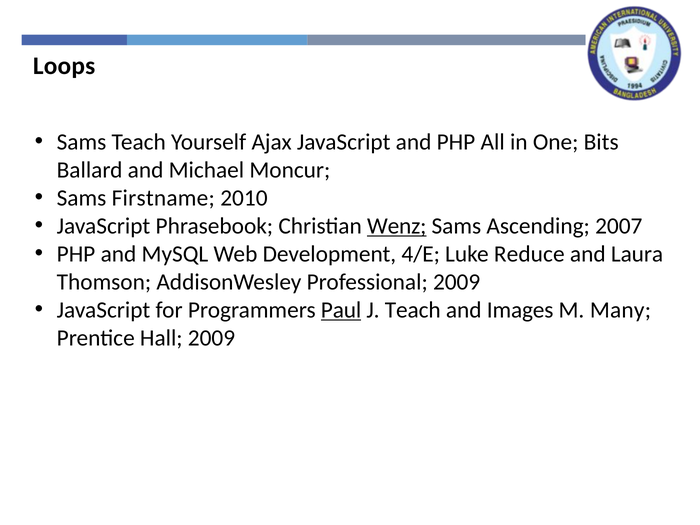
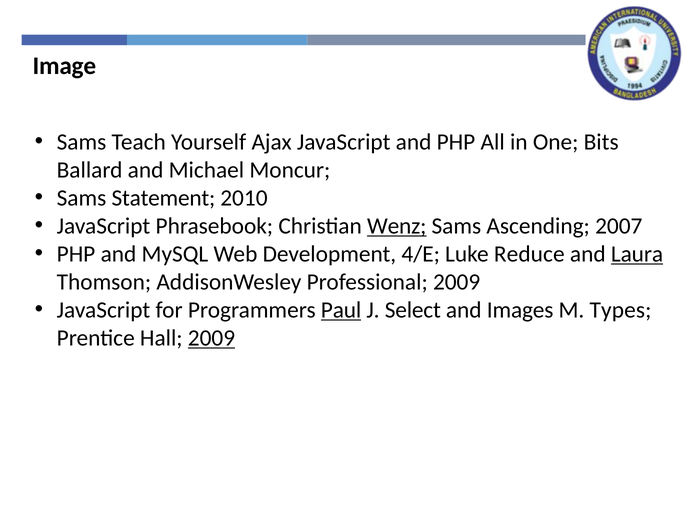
Loops: Loops -> Image
Firstname: Firstname -> Statement
Laura underline: none -> present
J Teach: Teach -> Select
Many: Many -> Types
2009 at (211, 338) underline: none -> present
